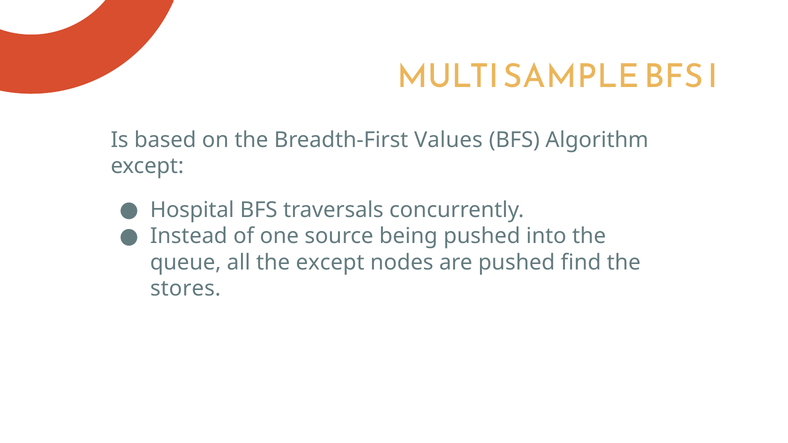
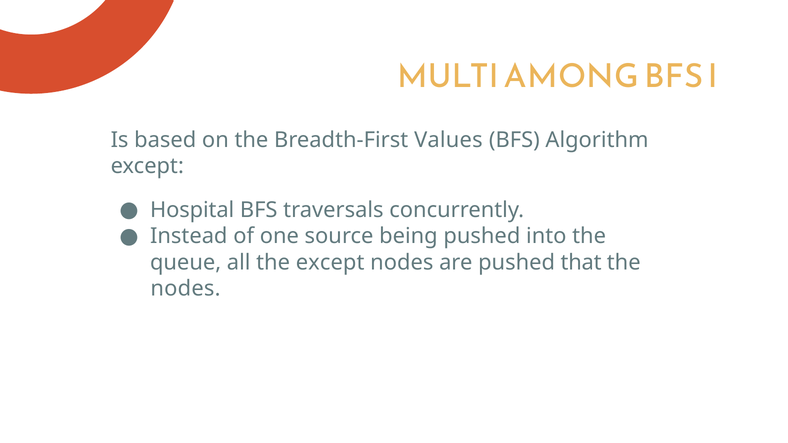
SAMPLE: SAMPLE -> AMONG
find: find -> that
stores at (186, 289): stores -> nodes
